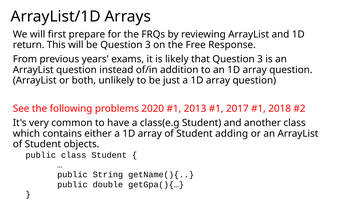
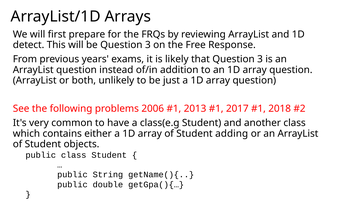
return: return -> detect
2020: 2020 -> 2006
